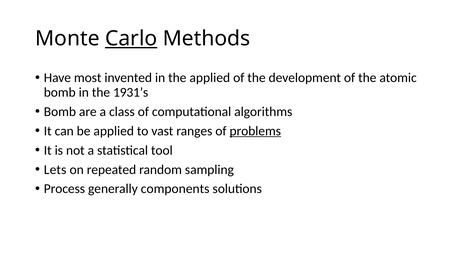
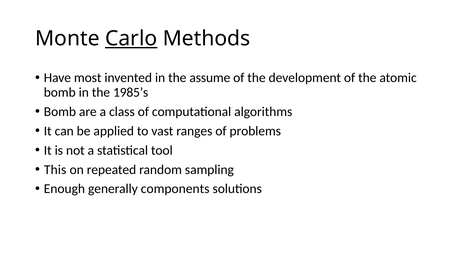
the applied: applied -> assume
1931’s: 1931’s -> 1985’s
problems underline: present -> none
Lets: Lets -> This
Process: Process -> Enough
